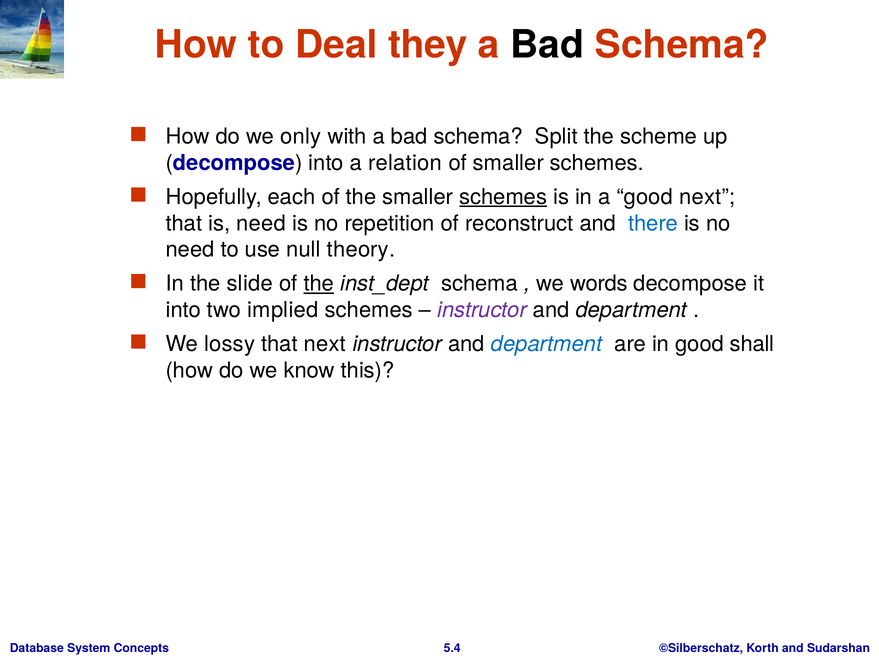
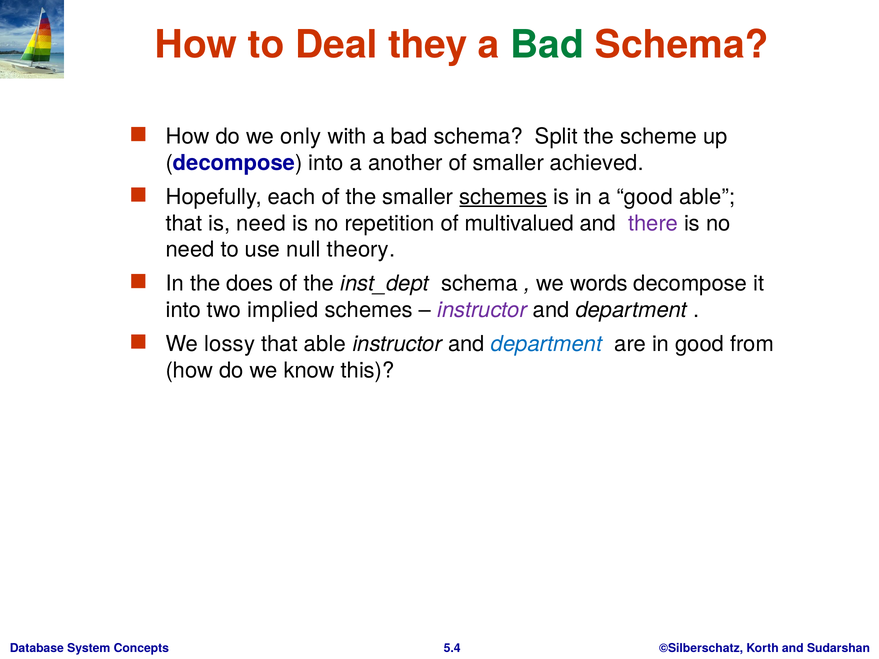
Bad at (547, 45) colour: black -> green
relation: relation -> another
of smaller schemes: schemes -> achieved
good next: next -> able
reconstruct: reconstruct -> multivalued
there colour: blue -> purple
slide: slide -> does
the at (319, 284) underline: present -> none
that next: next -> able
shall: shall -> from
